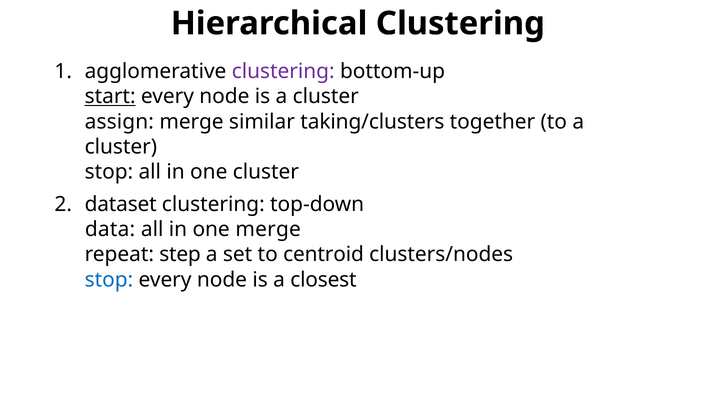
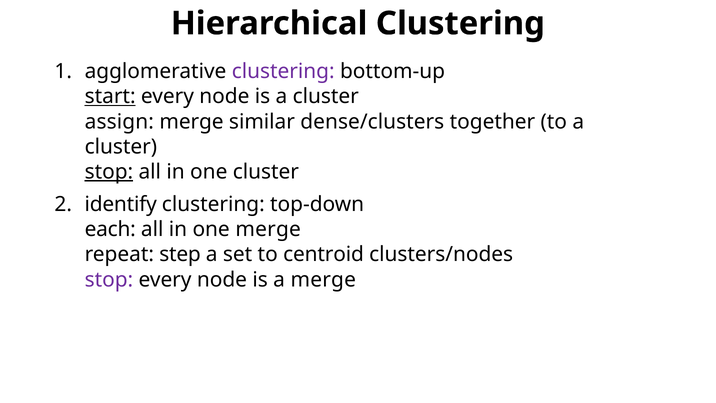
taking/clusters: taking/clusters -> dense/clusters
stop at (109, 172) underline: none -> present
dataset: dataset -> identify
data: data -> each
stop at (109, 279) colour: blue -> purple
a closest: closest -> merge
